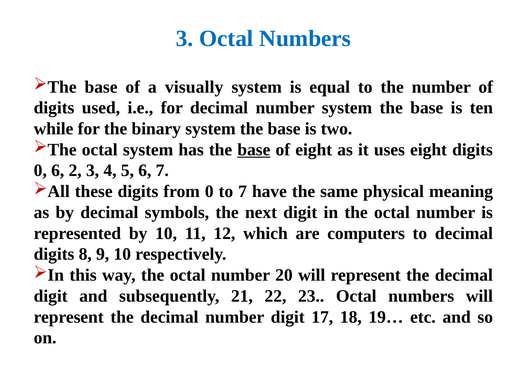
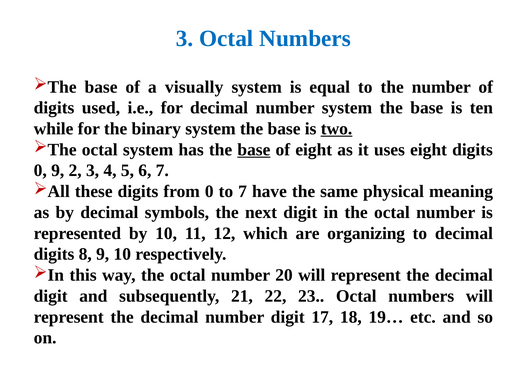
two underline: none -> present
0 6: 6 -> 9
computers: computers -> organizing
